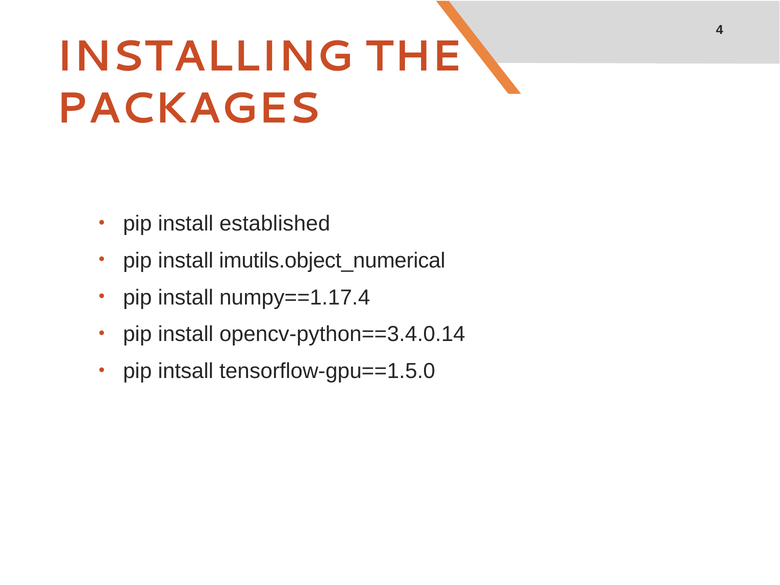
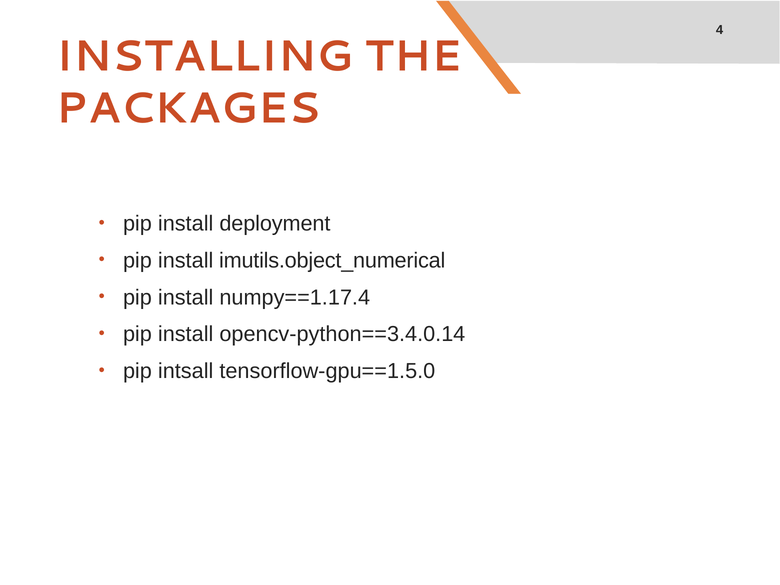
established: established -> deployment
